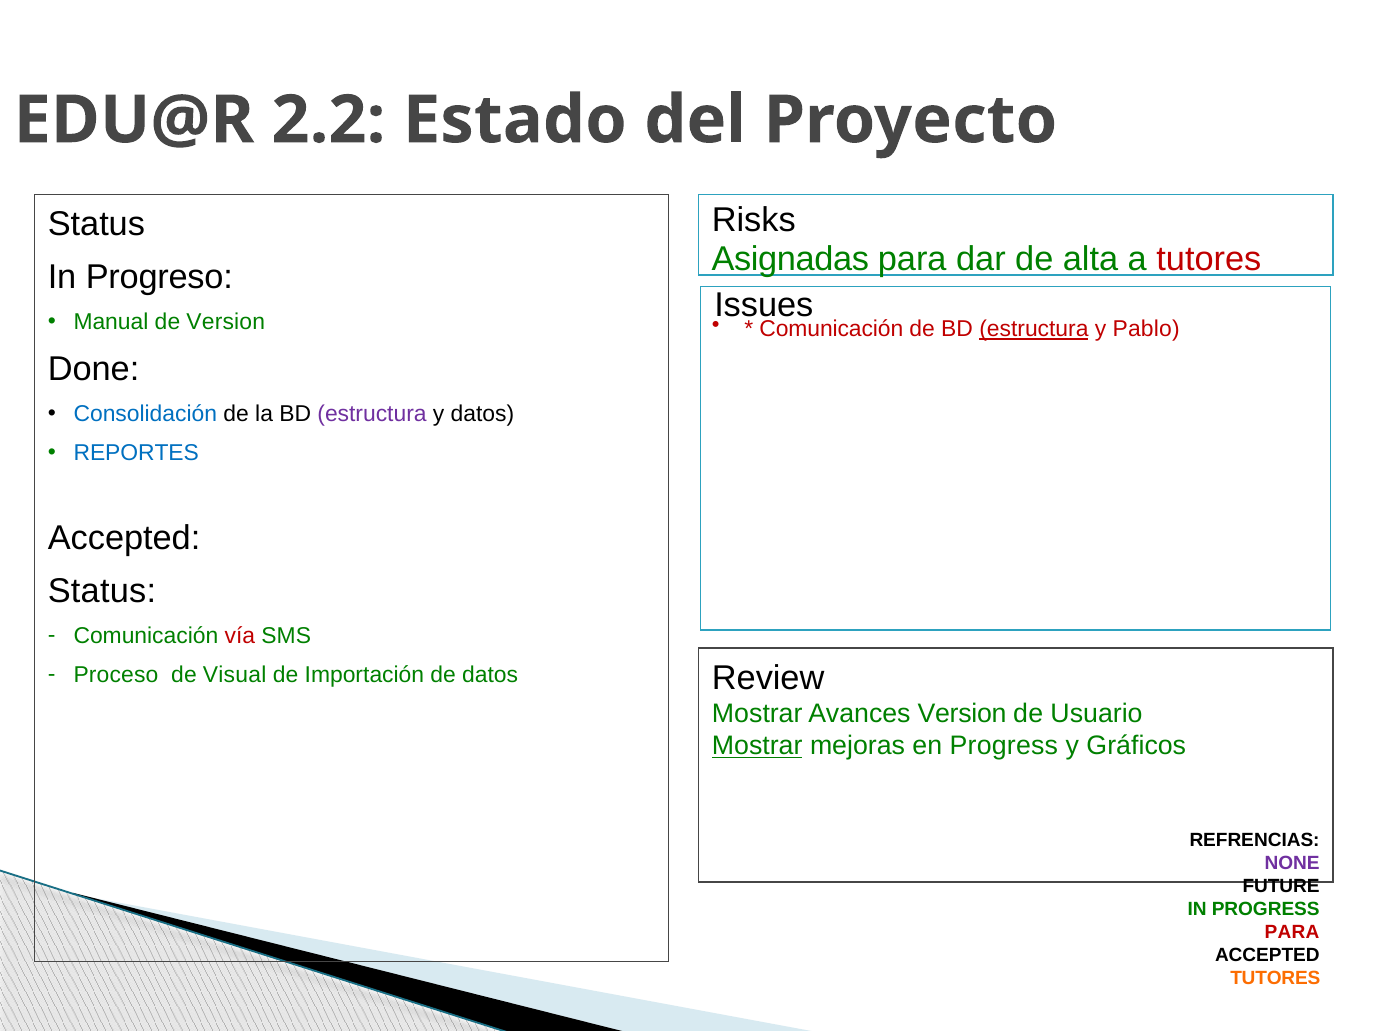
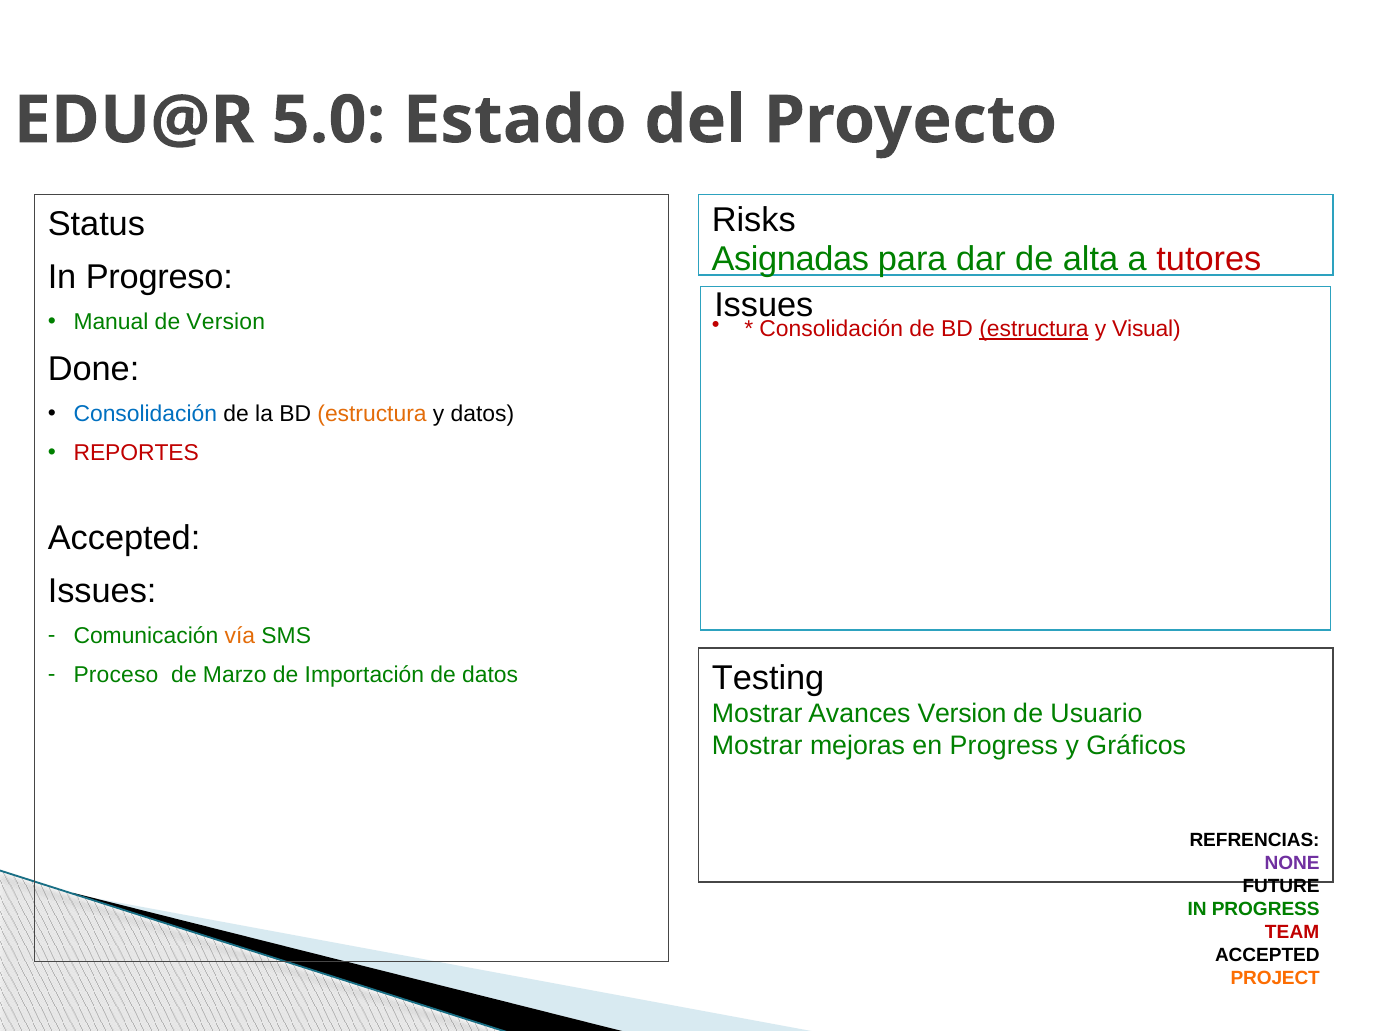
2.2: 2.2 -> 5.0
Comunicación at (831, 329): Comunicación -> Consolidación
Pablo: Pablo -> Visual
estructura at (372, 414) colour: purple -> orange
REPORTES colour: blue -> red
Status at (102, 591): Status -> Issues
vía colour: red -> orange
Visual: Visual -> Marzo
Review: Review -> Testing
Mostrar at (757, 746) underline: present -> none
PARA at (1292, 932): PARA -> TEAM
TUTORES at (1275, 978): TUTORES -> PROJECT
